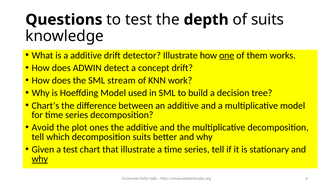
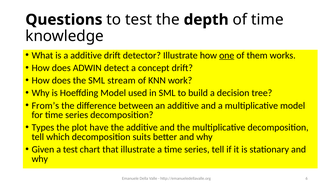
of suits: suits -> time
Chart’s: Chart’s -> From’s
Avoid: Avoid -> Types
ones: ones -> have
why at (40, 159) underline: present -> none
